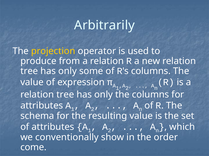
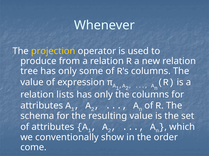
Arbitrarily: Arbitrarily -> Whenever
tree at (65, 95): tree -> lists
